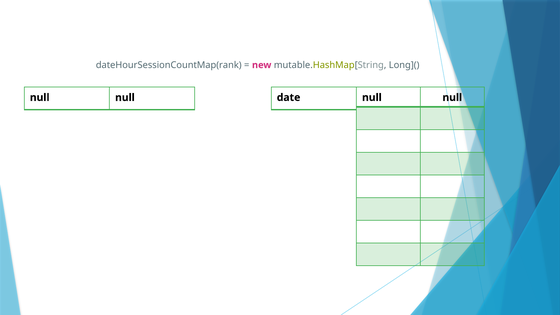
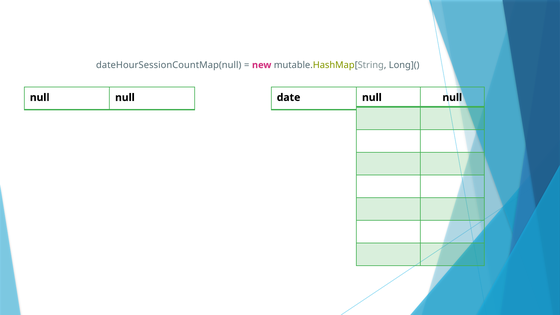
dateHourSessionCountMap(rank: dateHourSessionCountMap(rank -> dateHourSessionCountMap(null
